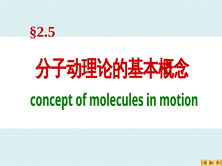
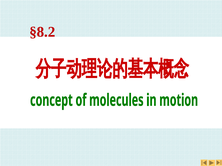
§2.5: §2.5 -> §8.2
